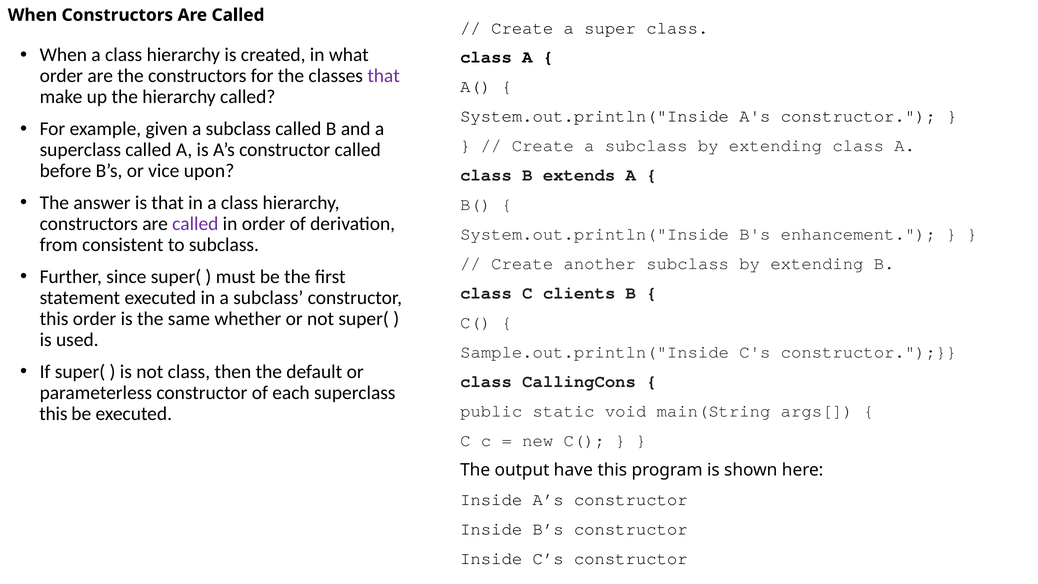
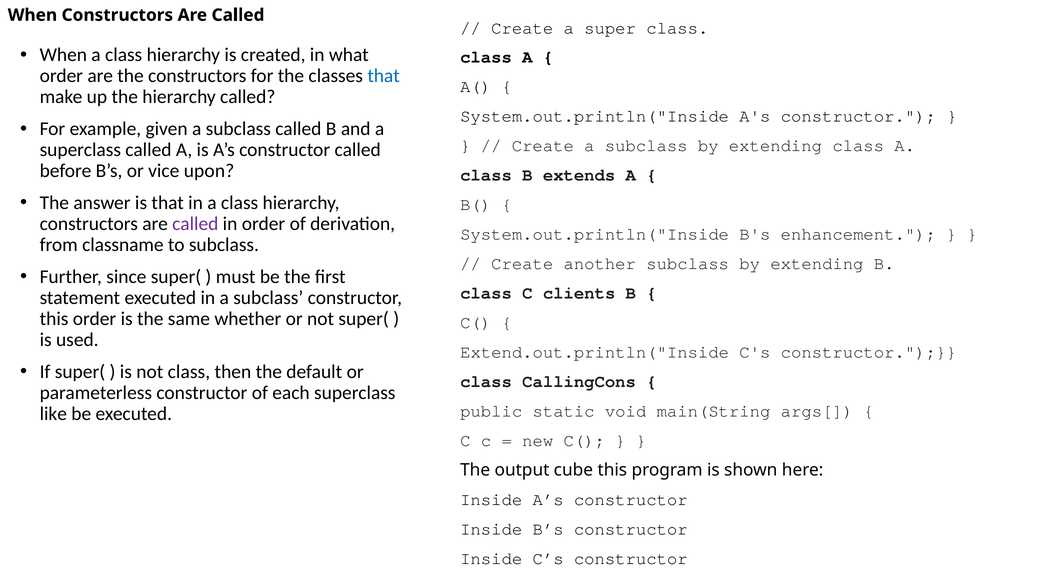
that at (384, 76) colour: purple -> blue
consistent: consistent -> classname
Sample.out.println("Inside: Sample.out.println("Inside -> Extend.out.println("Inside
this at (53, 414): this -> like
have: have -> cube
